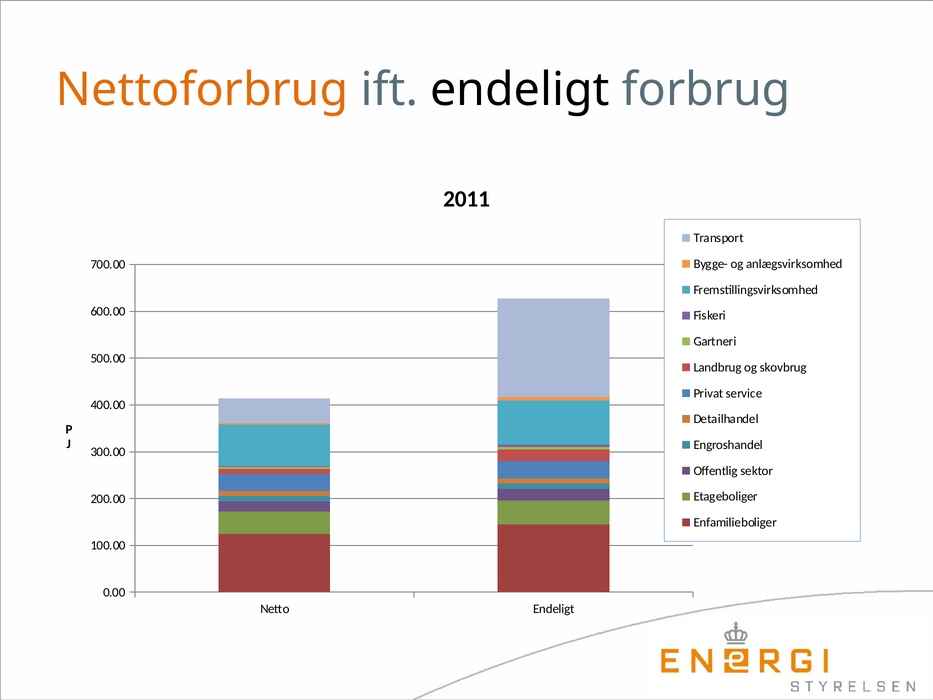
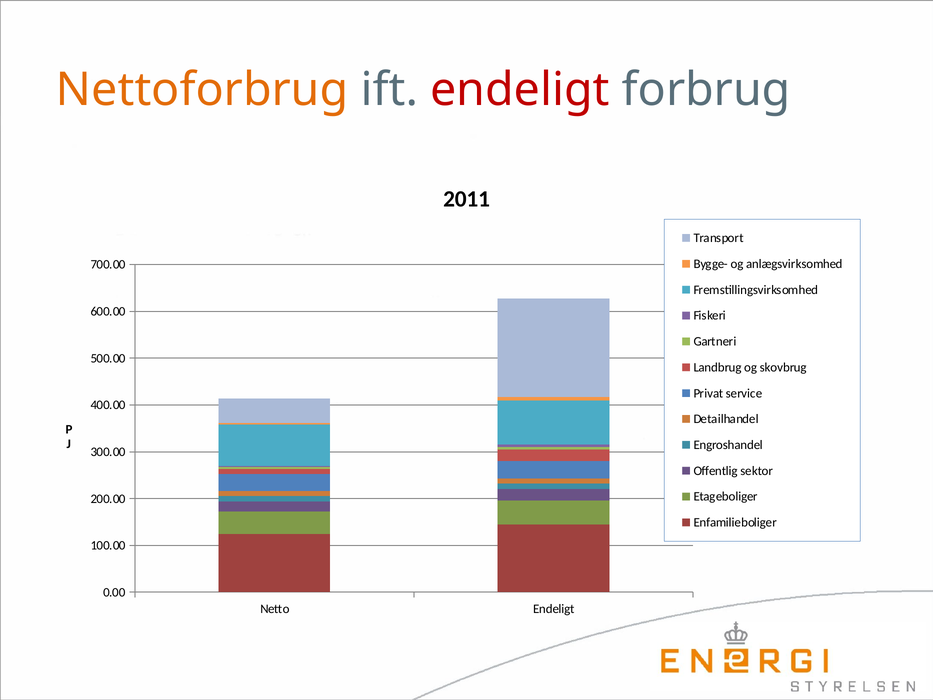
endeligt at (520, 90) colour: black -> red
